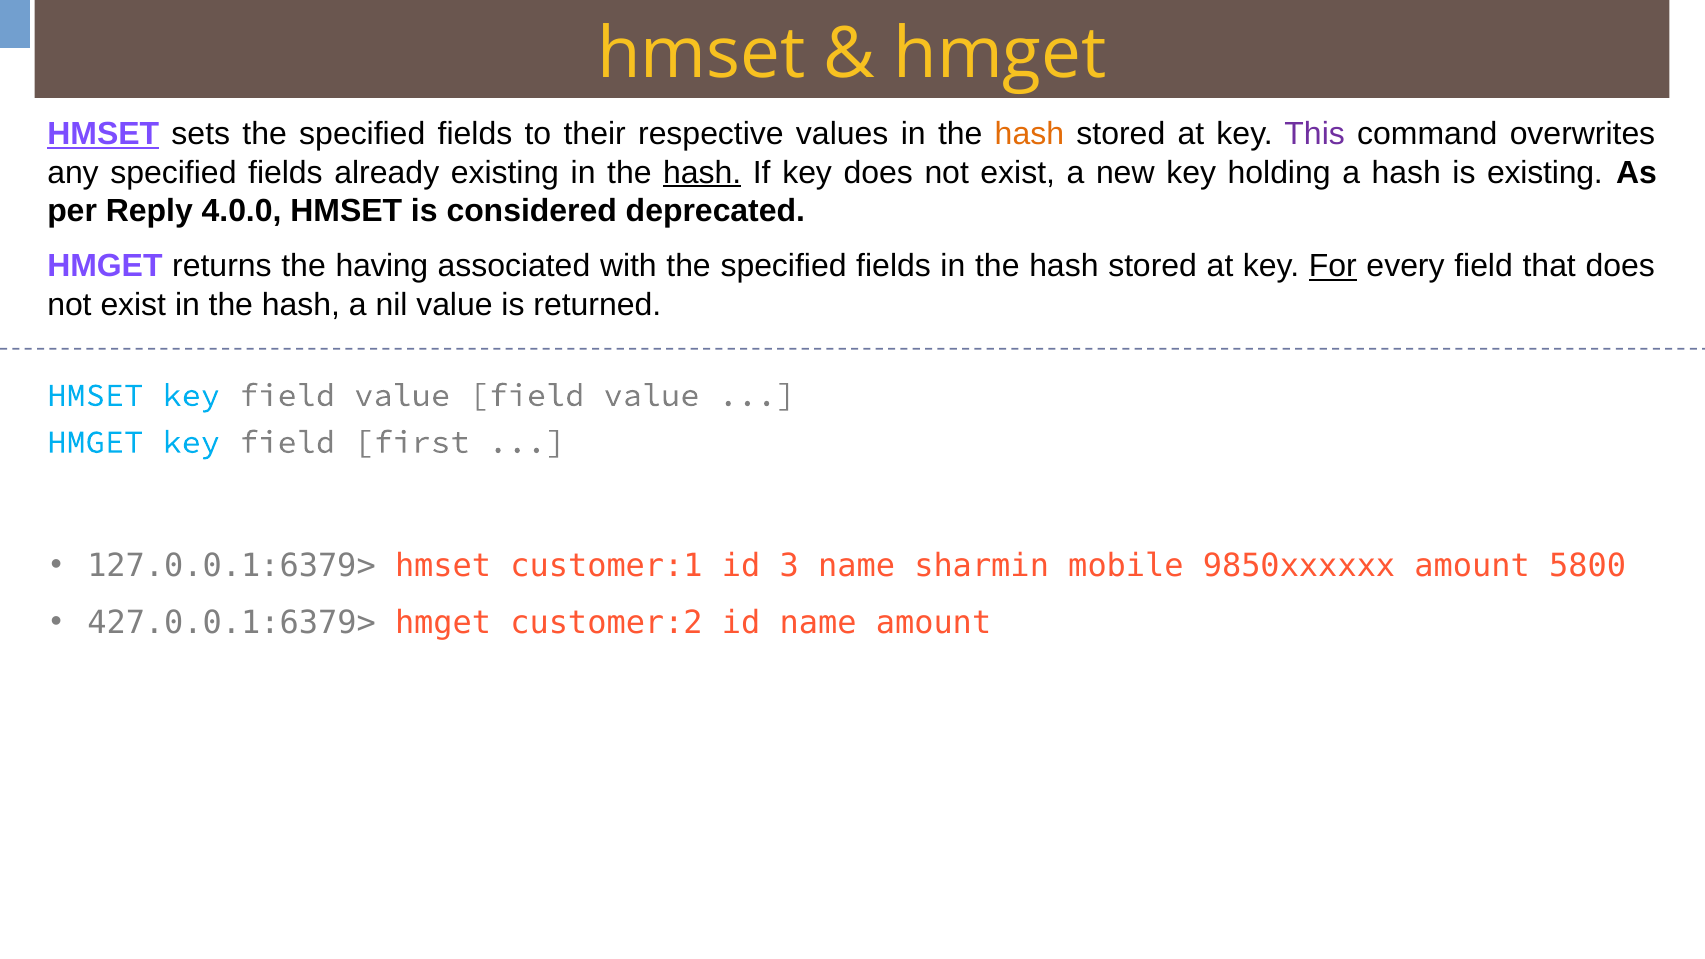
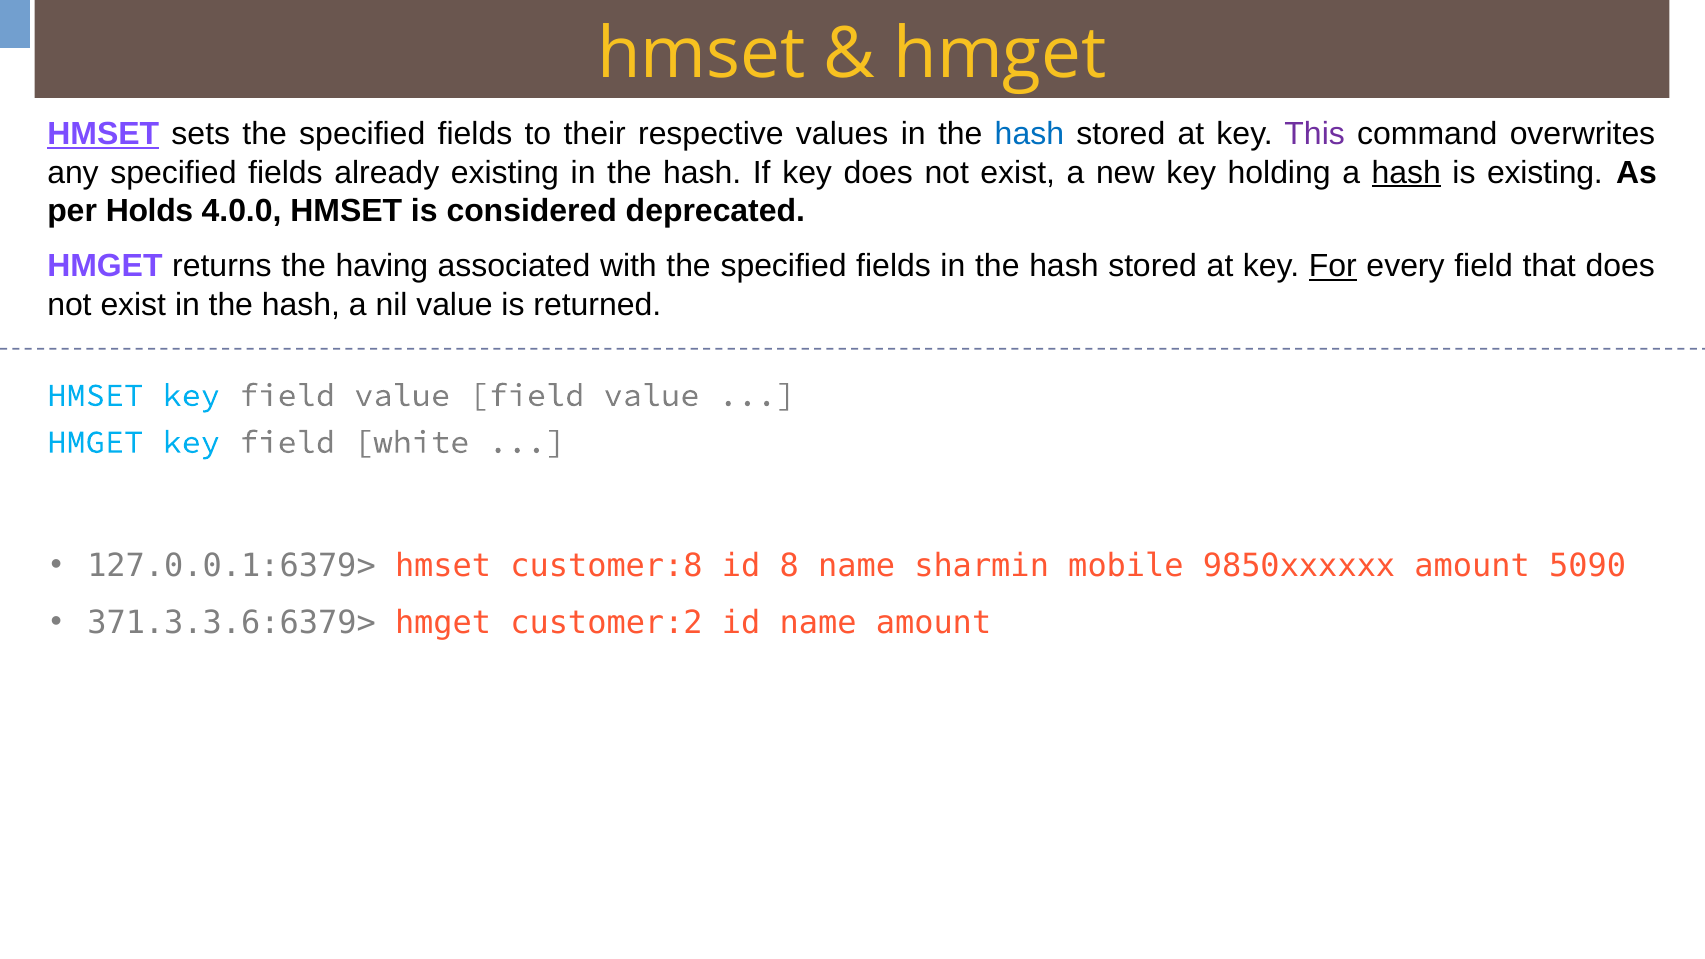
hash at (1029, 134) colour: orange -> blue
hash at (702, 173) underline: present -> none
hash at (1406, 173) underline: none -> present
Reply: Reply -> Holds
first: first -> white
customer:1: customer:1 -> customer:8
3: 3 -> 8
5800: 5800 -> 5090
427.0.0.1:6379>: 427.0.0.1:6379> -> 371.3.3.6:6379>
